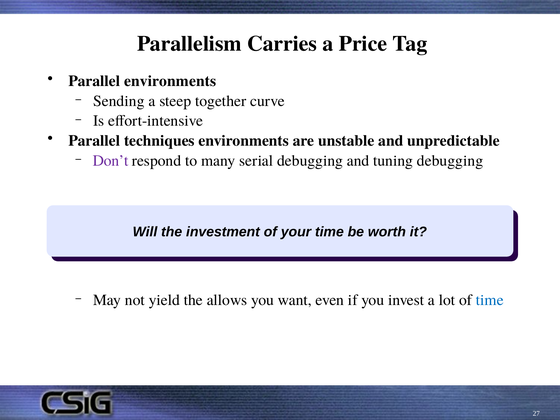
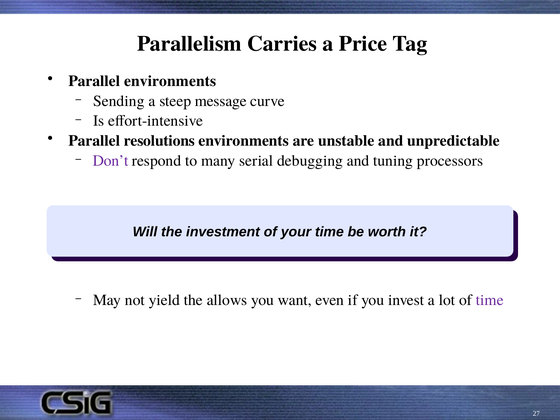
together: together -> message
techniques: techniques -> resolutions
tuning debugging: debugging -> processors
time at (490, 300) colour: blue -> purple
